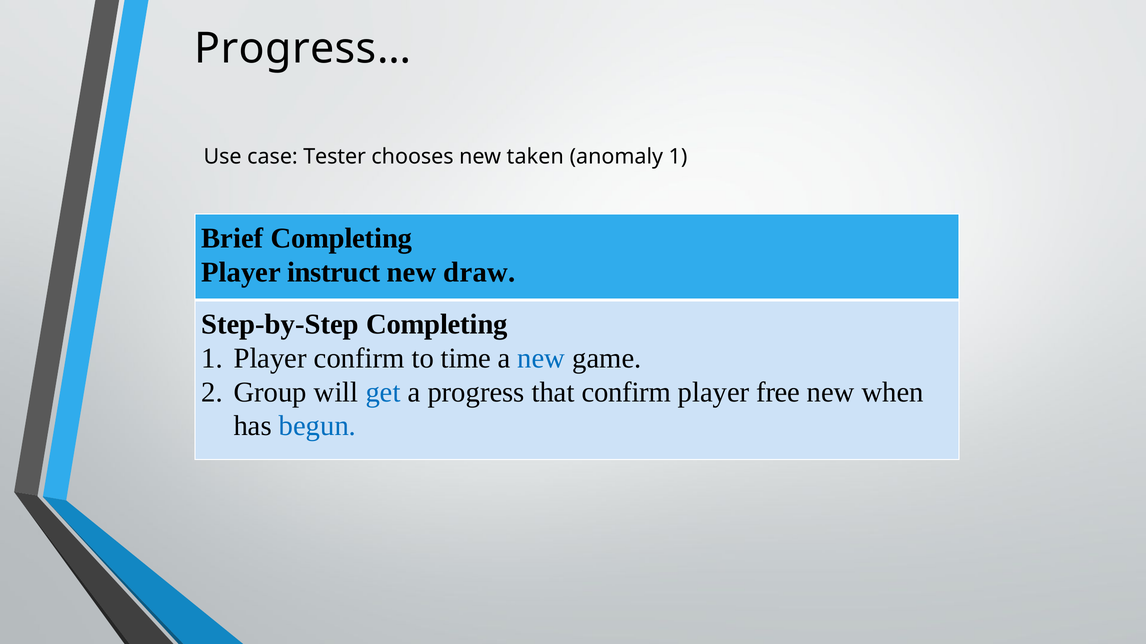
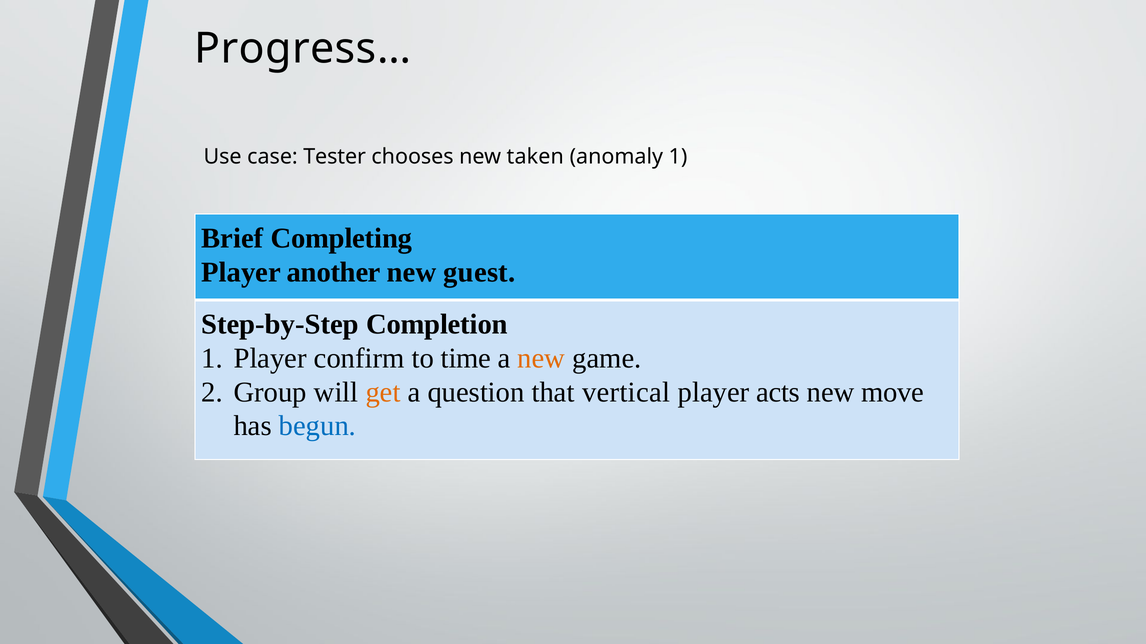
instruct: instruct -> another
draw: draw -> guest
Step-by-Step Completing: Completing -> Completion
new at (541, 359) colour: blue -> orange
get colour: blue -> orange
progress: progress -> question
that confirm: confirm -> vertical
free: free -> acts
when: when -> move
